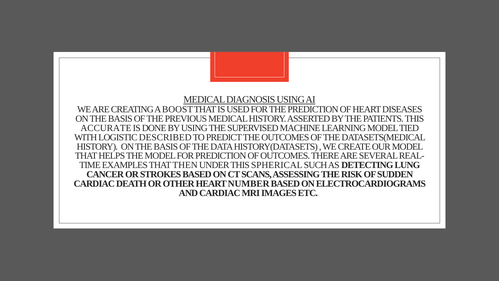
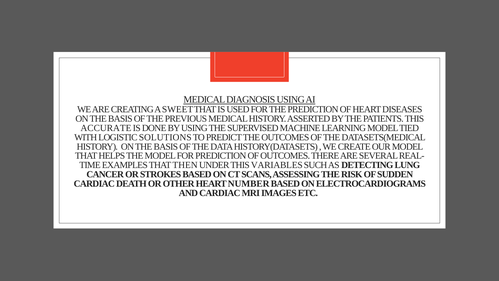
BOOST: BOOST -> SWEET
DESCRIBED: DESCRIBED -> SOLUTIONS
SPHERICAL: SPHERICAL -> VARIABLES
